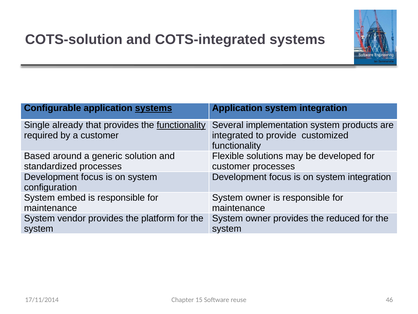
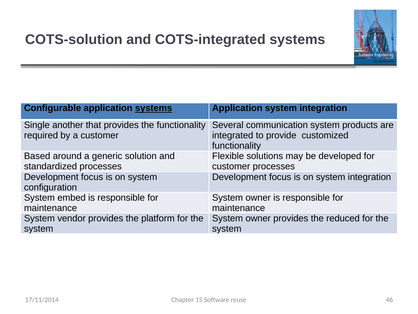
already: already -> another
functionality at (181, 125) underline: present -> none
implementation: implementation -> communication
